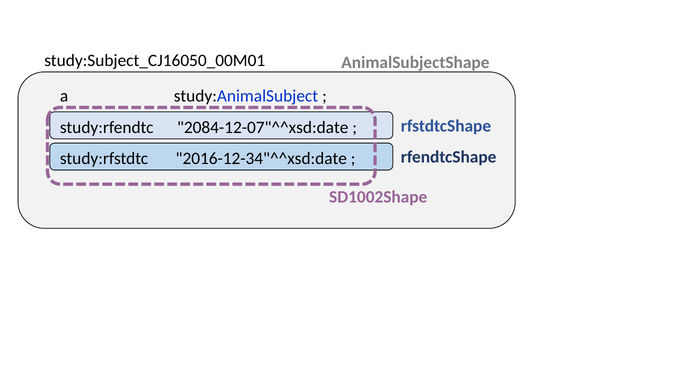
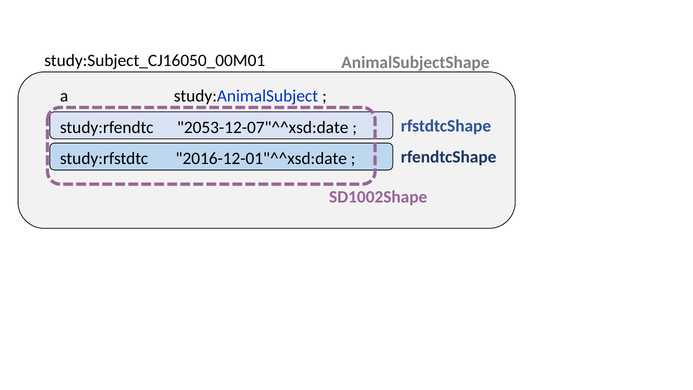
2084-12-07"^^xsd:date: 2084-12-07"^^xsd:date -> 2053-12-07"^^xsd:date
2016-12-34"^^xsd:date: 2016-12-34"^^xsd:date -> 2016-12-01"^^xsd:date
